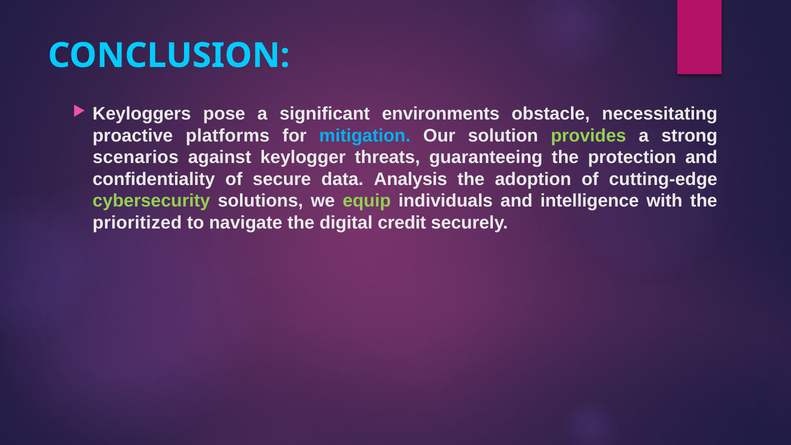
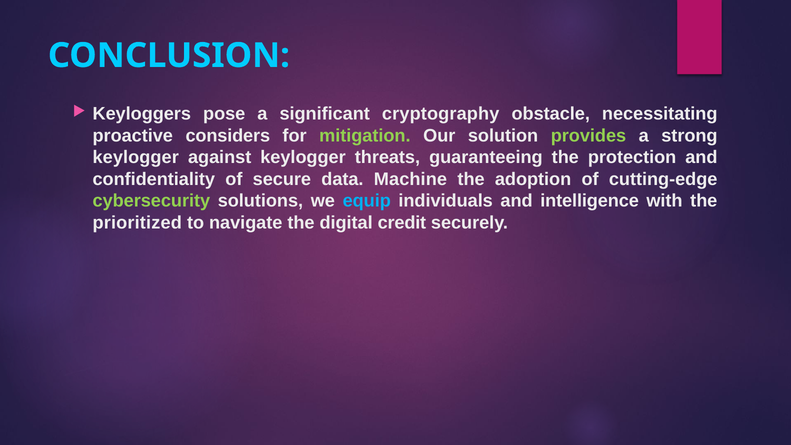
environments: environments -> cryptography
platforms: platforms -> considers
mitigation colour: light blue -> light green
scenarios at (136, 157): scenarios -> keylogger
Analysis: Analysis -> Machine
equip colour: light green -> light blue
